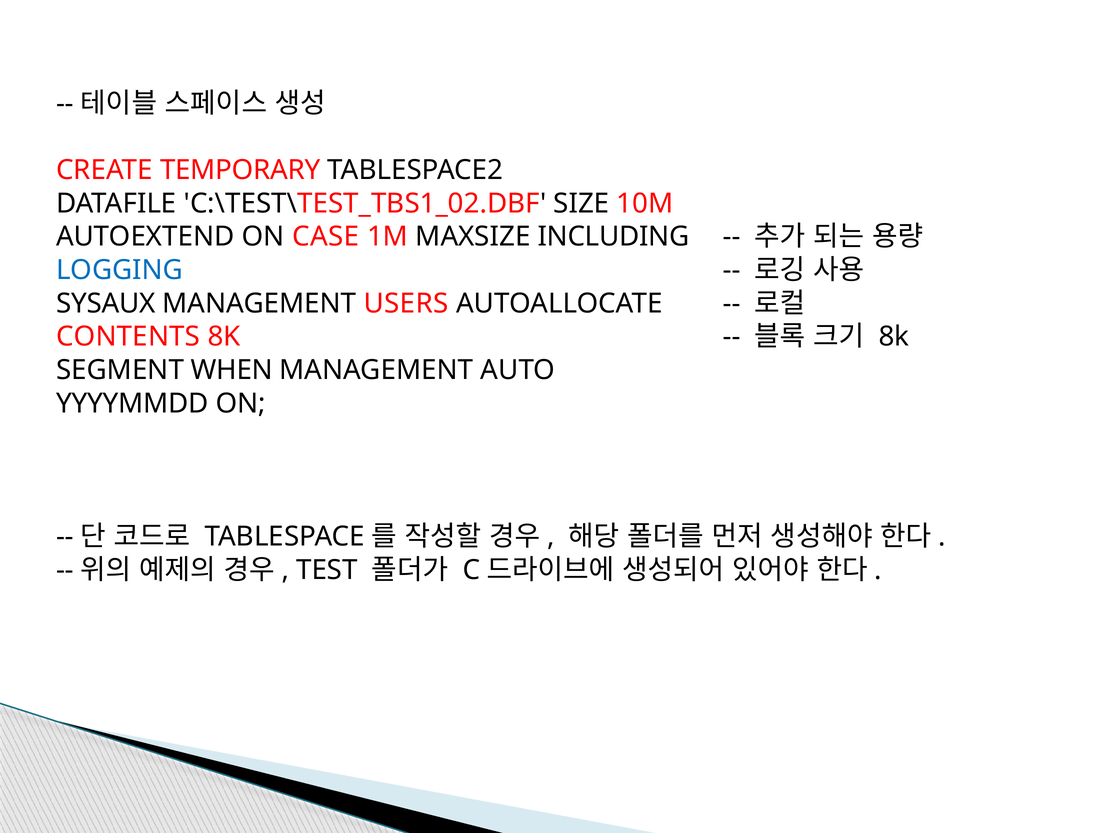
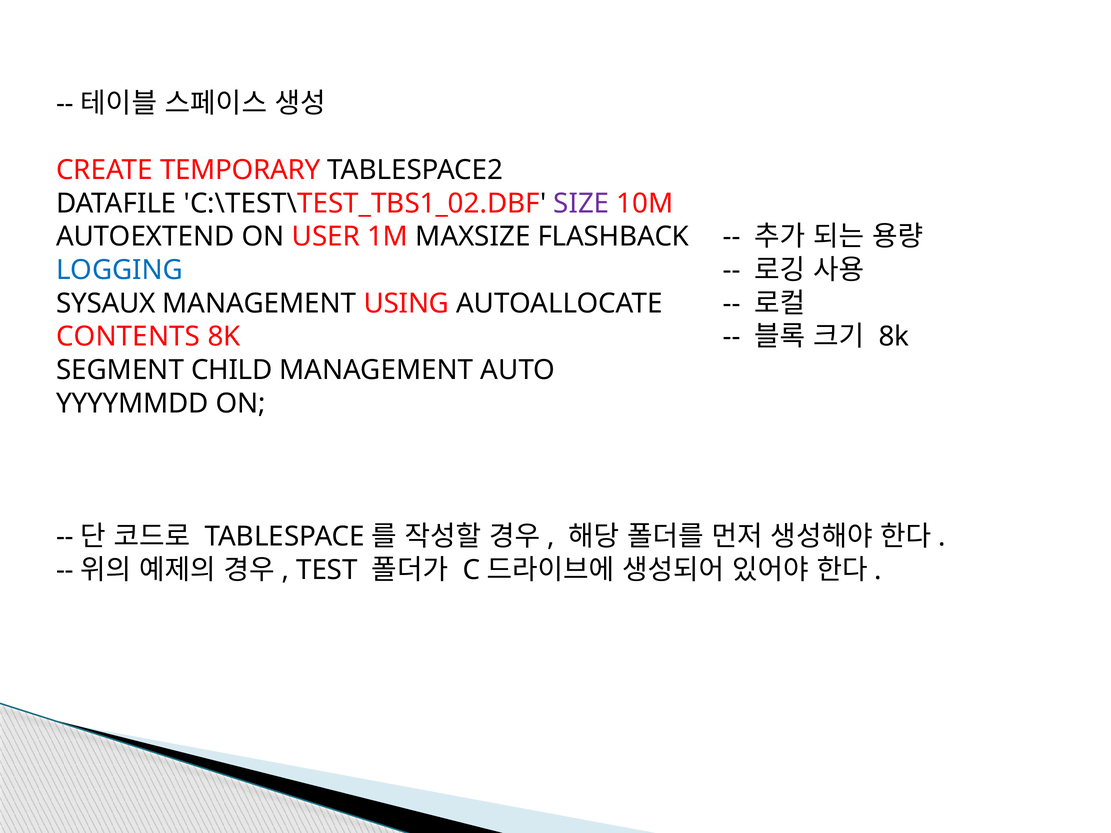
SIZE colour: black -> purple
CASE: CASE -> USER
INCLUDING: INCLUDING -> FLASHBACK
USERS: USERS -> USING
WHEN: WHEN -> CHILD
